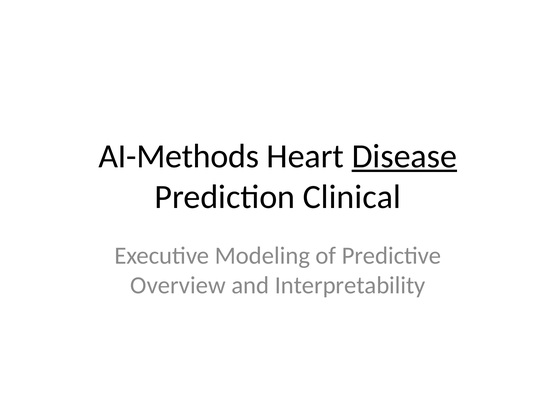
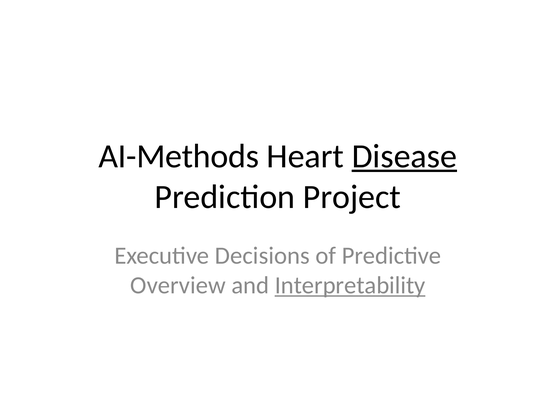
Clinical: Clinical -> Project
Modeling: Modeling -> Decisions
Interpretability underline: none -> present
